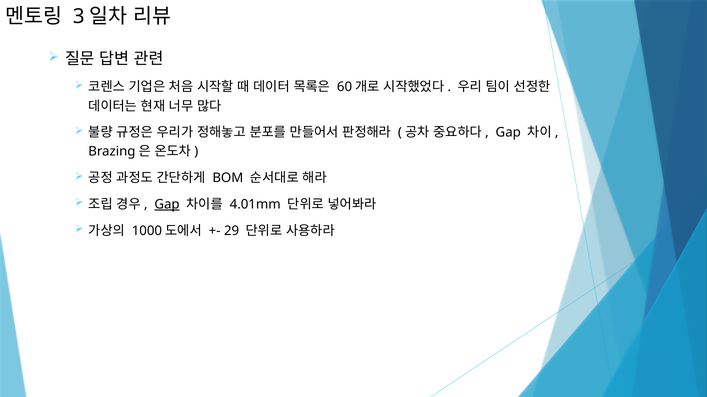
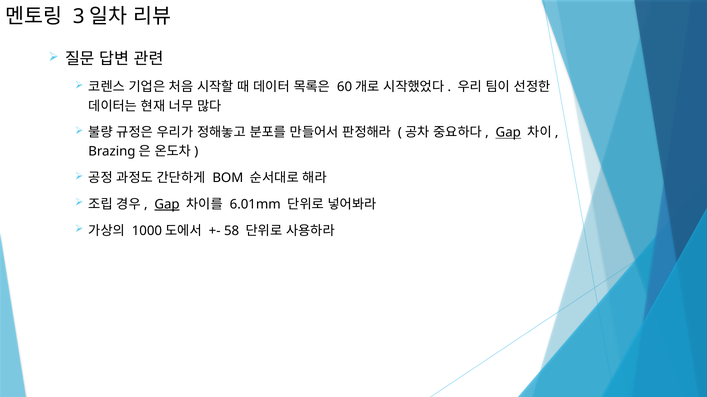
Gap at (508, 133) underline: none -> present
4.01mm: 4.01mm -> 6.01mm
29: 29 -> 58
